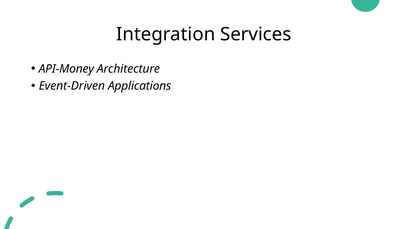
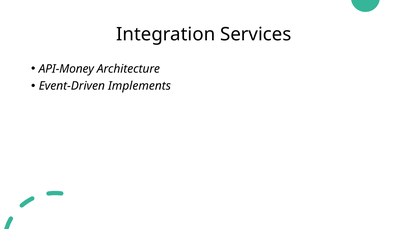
Applications: Applications -> Implements
